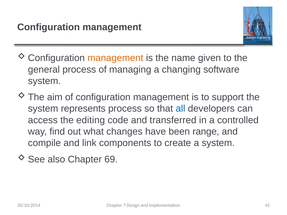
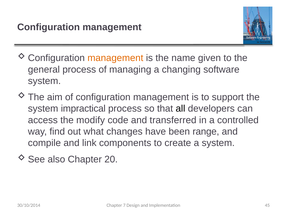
represents: represents -> impractical
all colour: blue -> black
editing: editing -> modify
69: 69 -> 20
